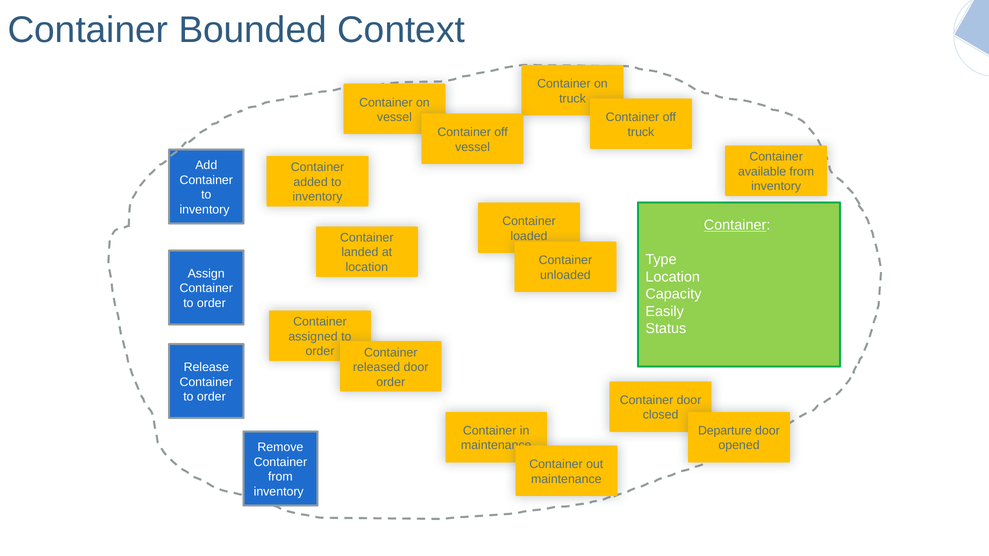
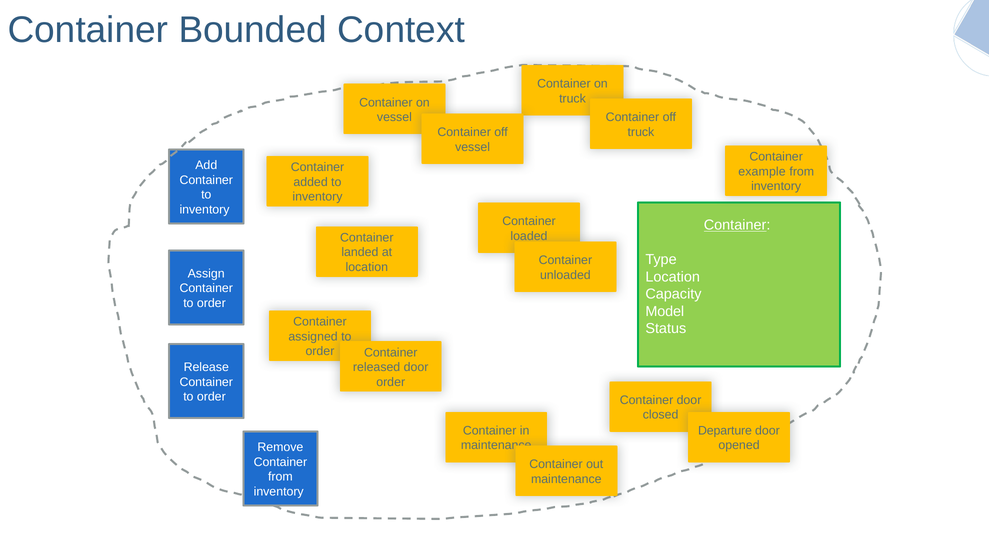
available: available -> example
Easily: Easily -> Model
